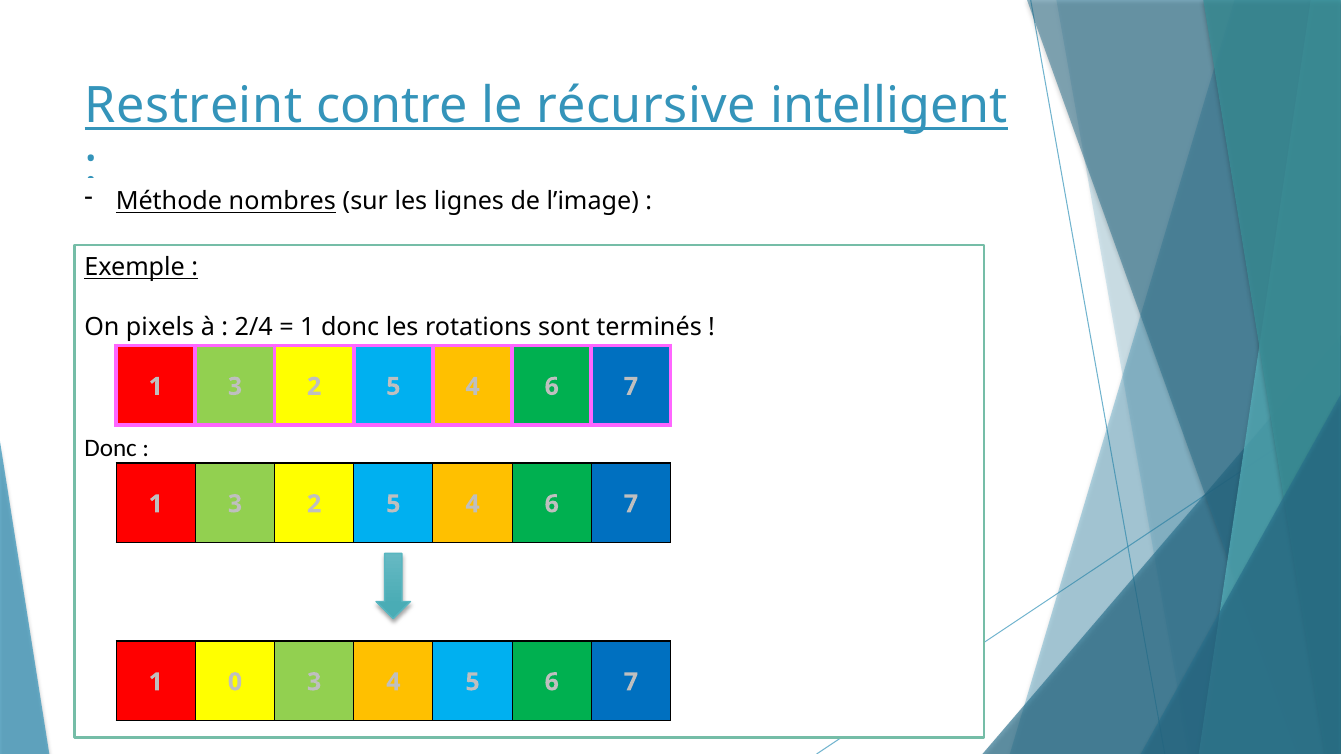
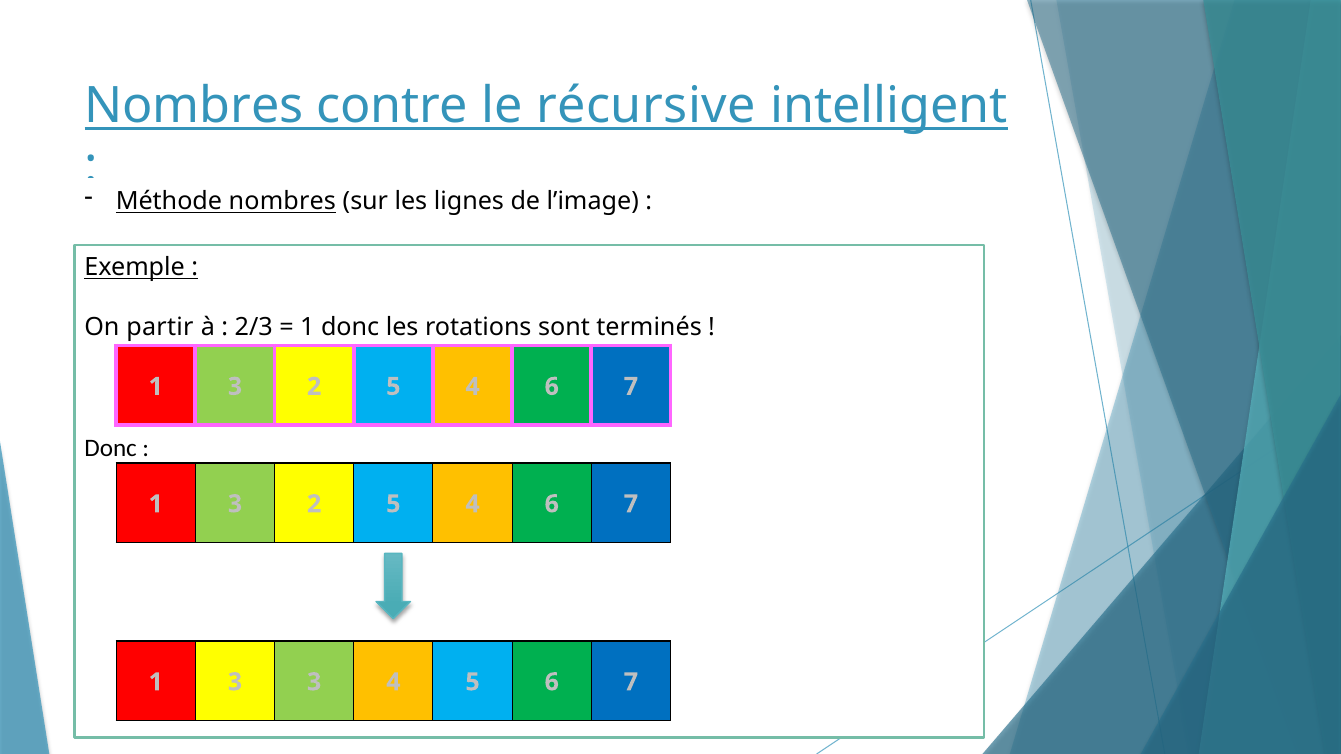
Restreint at (194, 106): Restreint -> Nombres
pixels: pixels -> partir
2/4: 2/4 -> 2/3
0 at (235, 682): 0 -> 3
